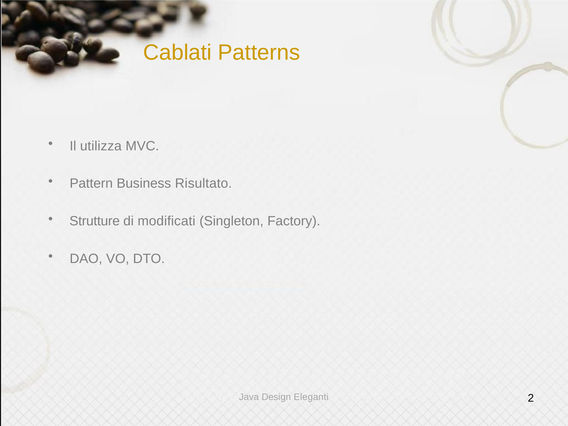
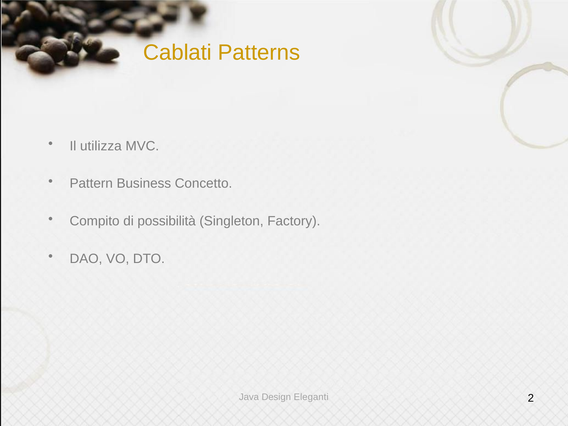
Risultato: Risultato -> Concetto
Strutture: Strutture -> Compito
modificati: modificati -> possibilità
